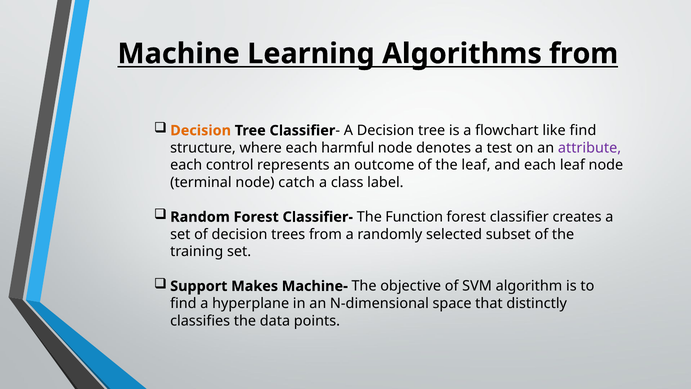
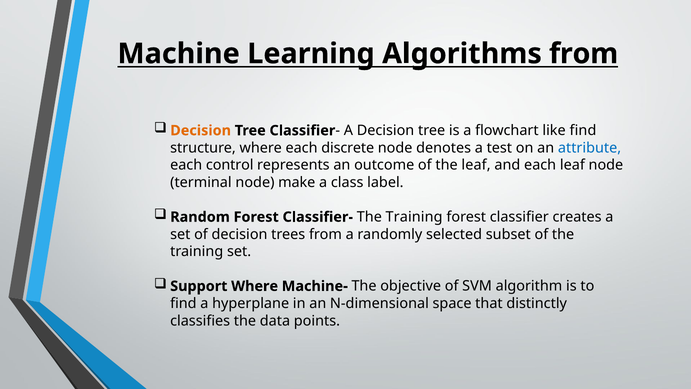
harmful: harmful -> discrete
attribute colour: purple -> blue
catch: catch -> make
Classifier- The Function: Function -> Training
Support Makes: Makes -> Where
